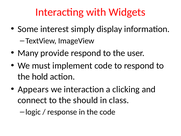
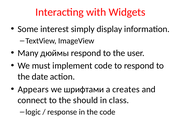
provide: provide -> дюймы
hold: hold -> date
interaction: interaction -> шрифтами
clicking: clicking -> creates
